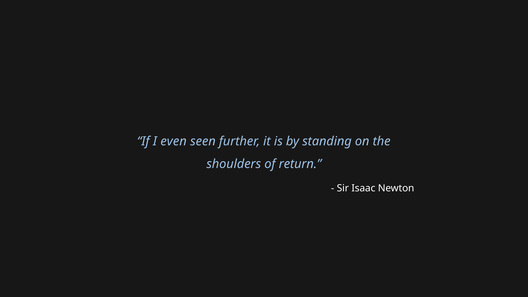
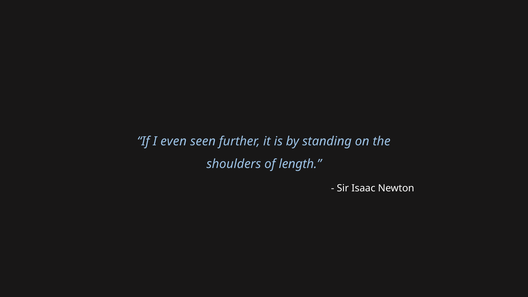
return: return -> length
